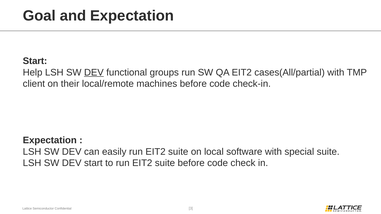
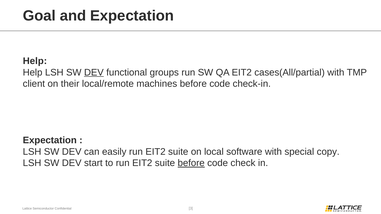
Start at (35, 61): Start -> Help
special suite: suite -> copy
before at (191, 163) underline: none -> present
